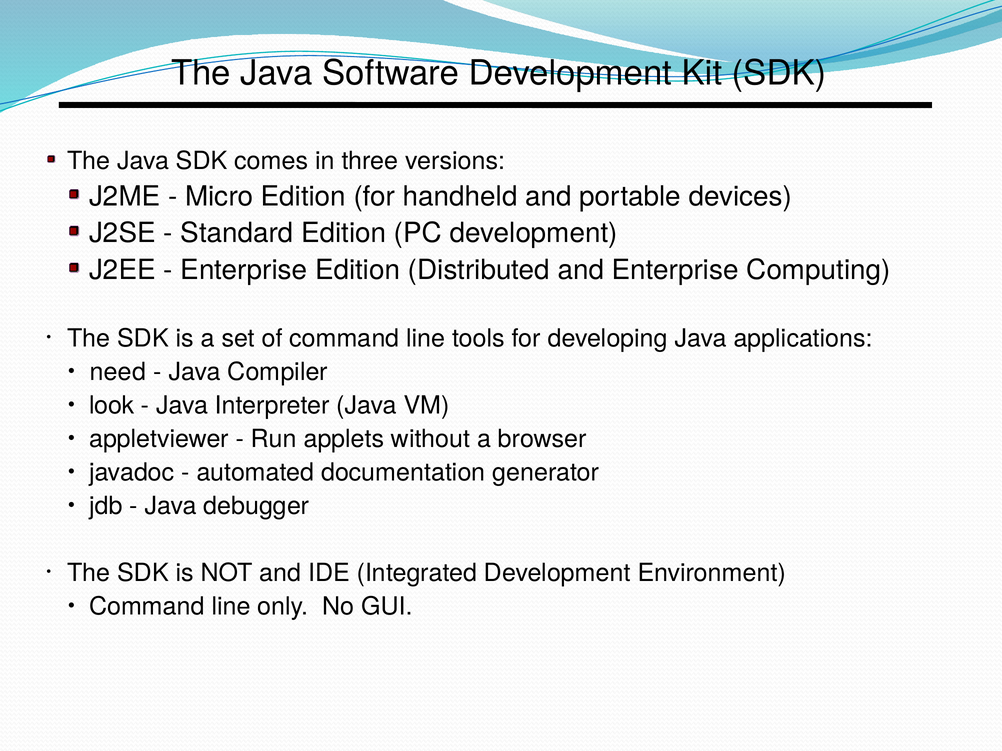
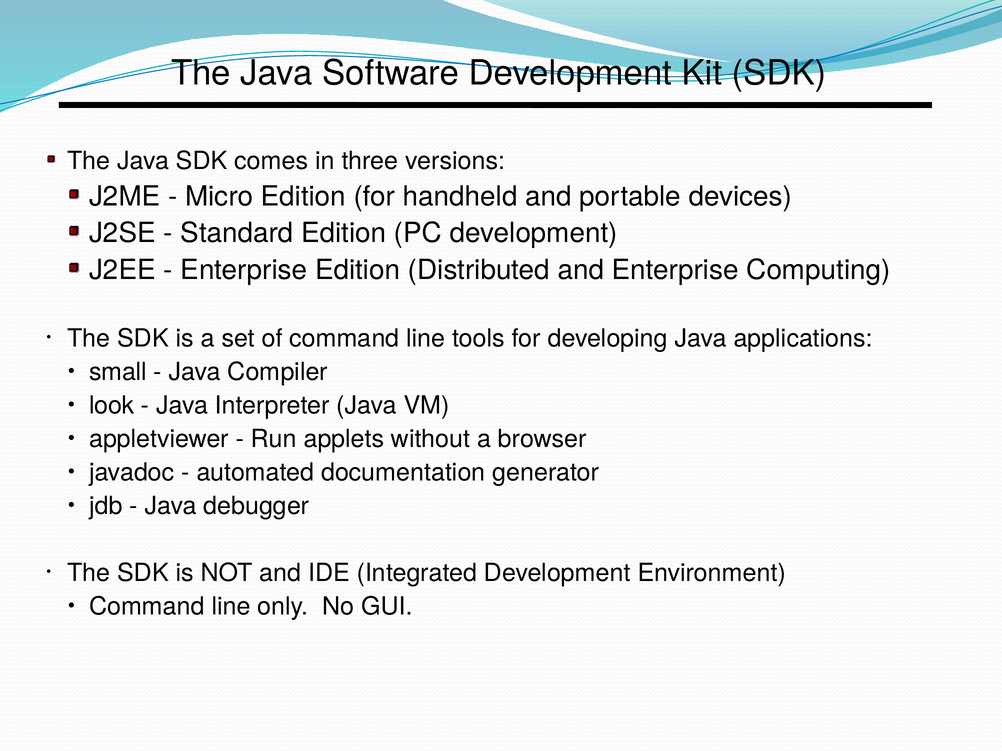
need: need -> small
